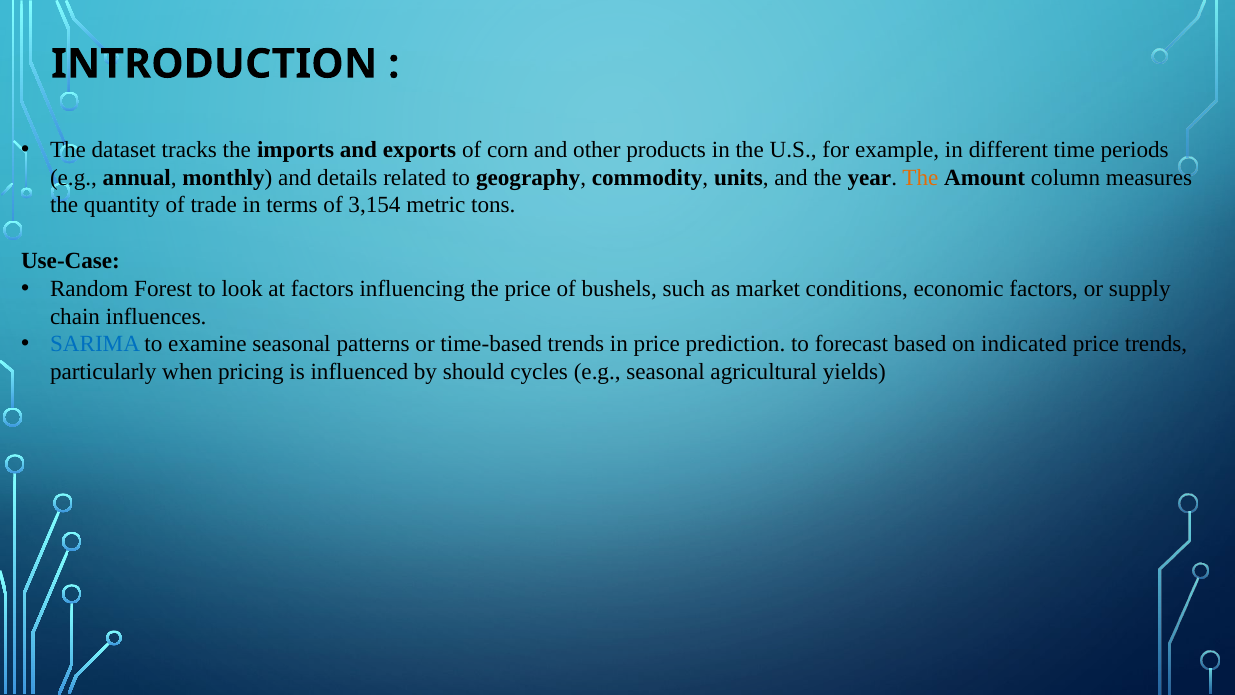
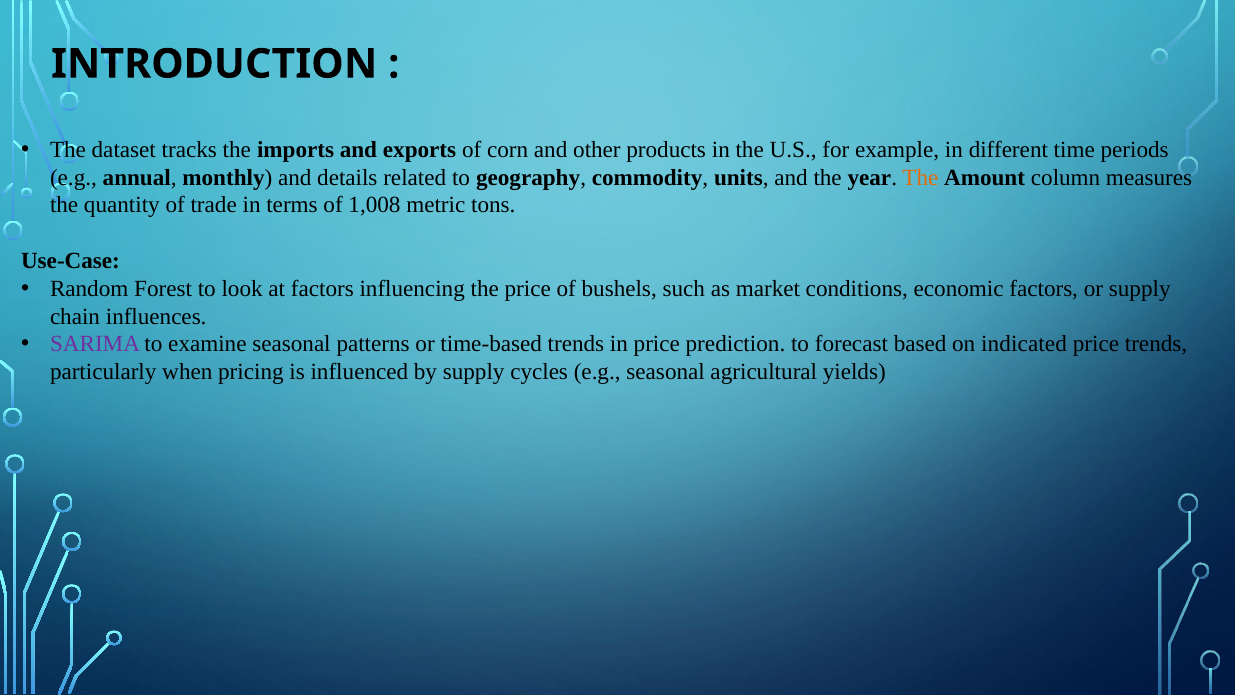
3,154: 3,154 -> 1,008
SARIMA colour: blue -> purple
by should: should -> supply
